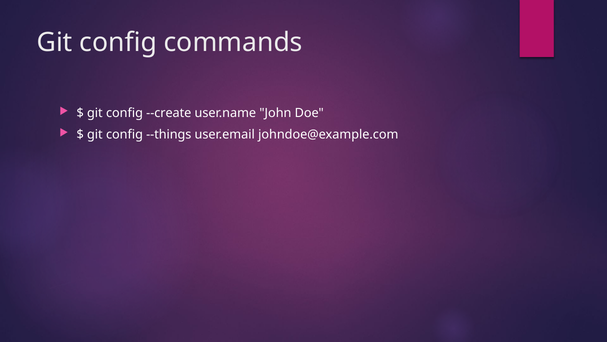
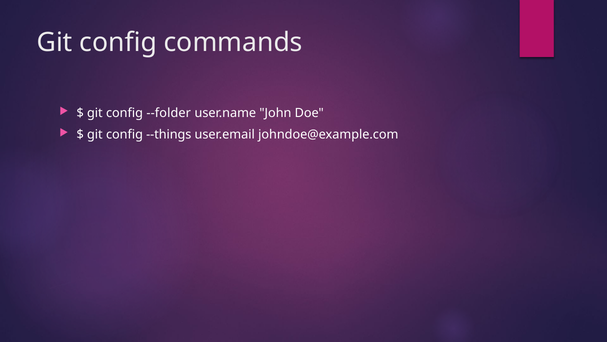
--create: --create -> --folder
